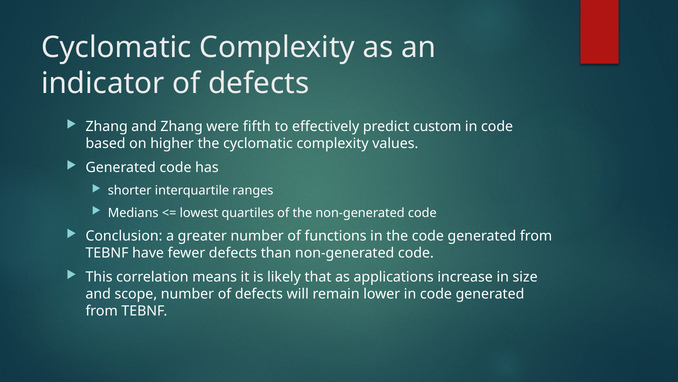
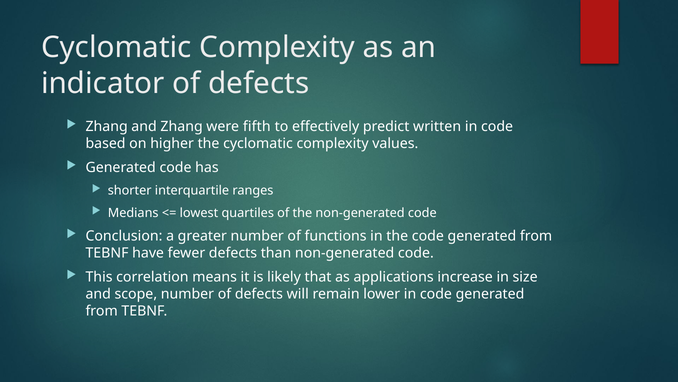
custom: custom -> written
